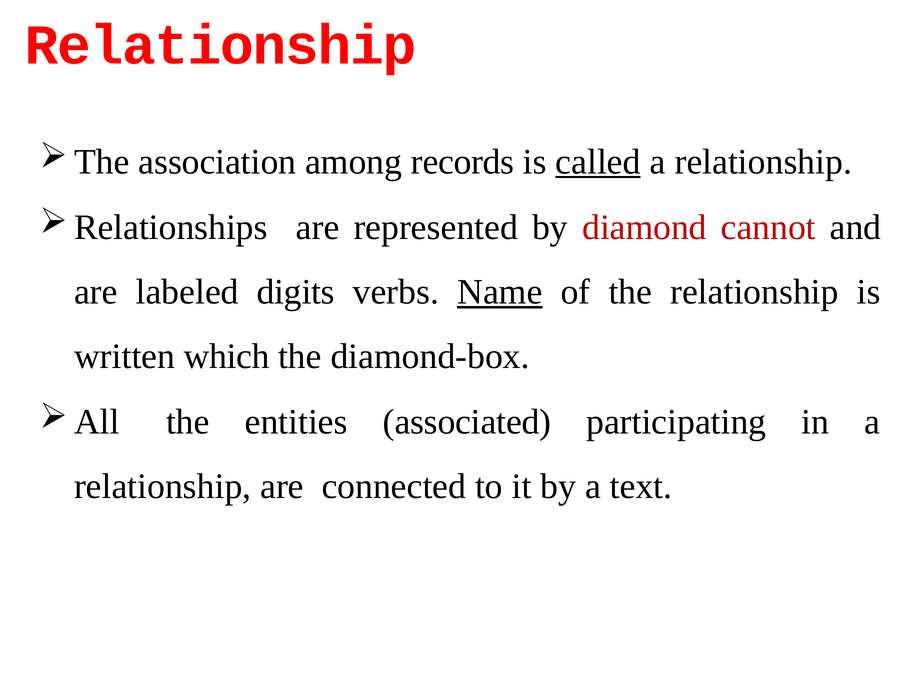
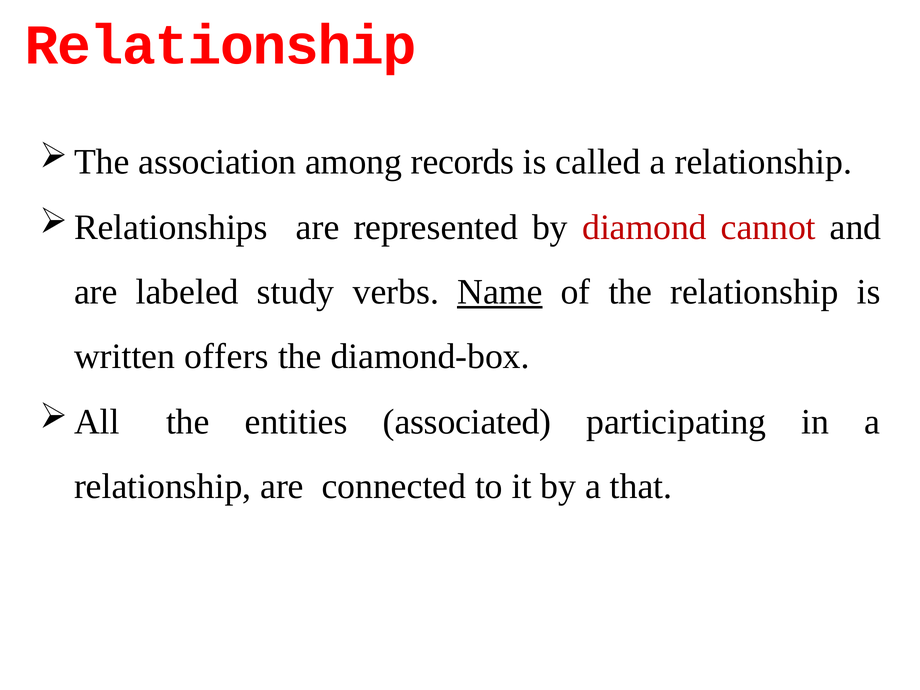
called underline: present -> none
digits: digits -> study
which: which -> offers
text: text -> that
